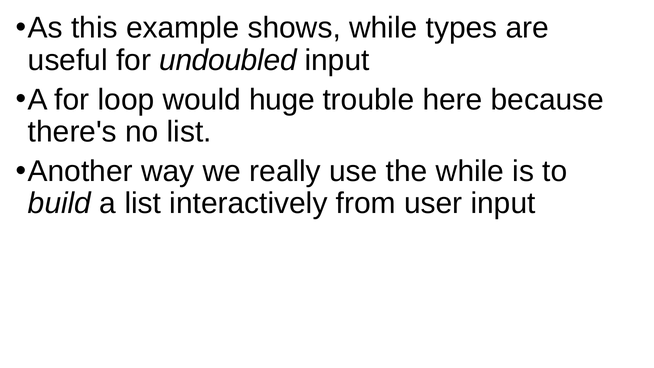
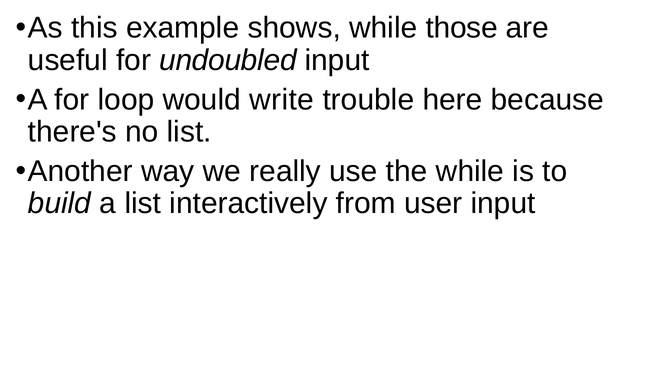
types: types -> those
huge: huge -> write
